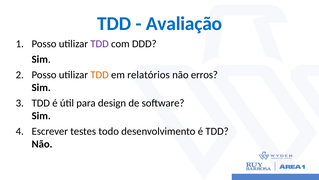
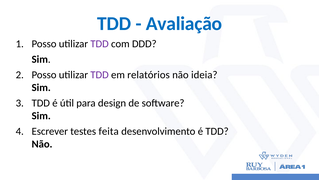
TDD at (100, 75) colour: orange -> purple
erros: erros -> ideia
todo: todo -> feita
